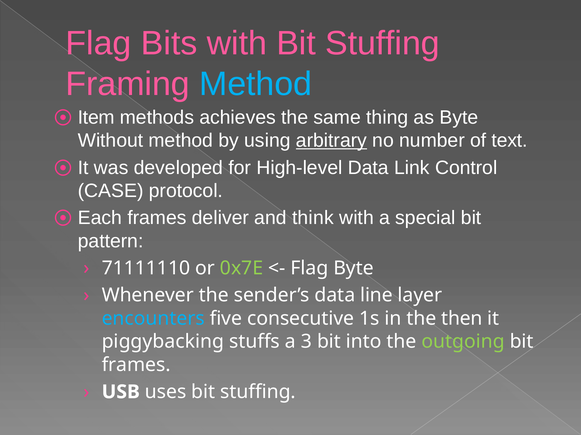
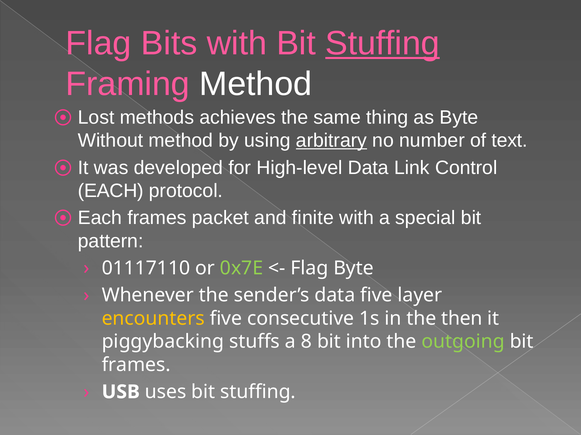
Stuffing at (382, 43) underline: none -> present
Method at (256, 84) colour: light blue -> white
Item: Item -> Lost
CASE at (111, 191): CASE -> EACH
deliver: deliver -> packet
think: think -> finite
71111110: 71111110 -> 01117110
data line: line -> five
encounters colour: light blue -> yellow
3: 3 -> 8
